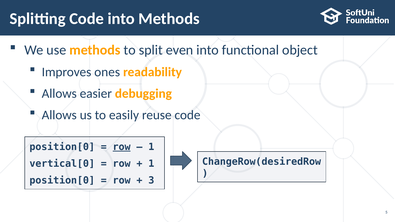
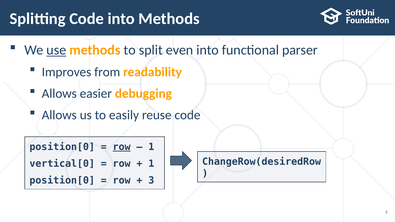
use underline: none -> present
object: object -> parser
ones: ones -> from
